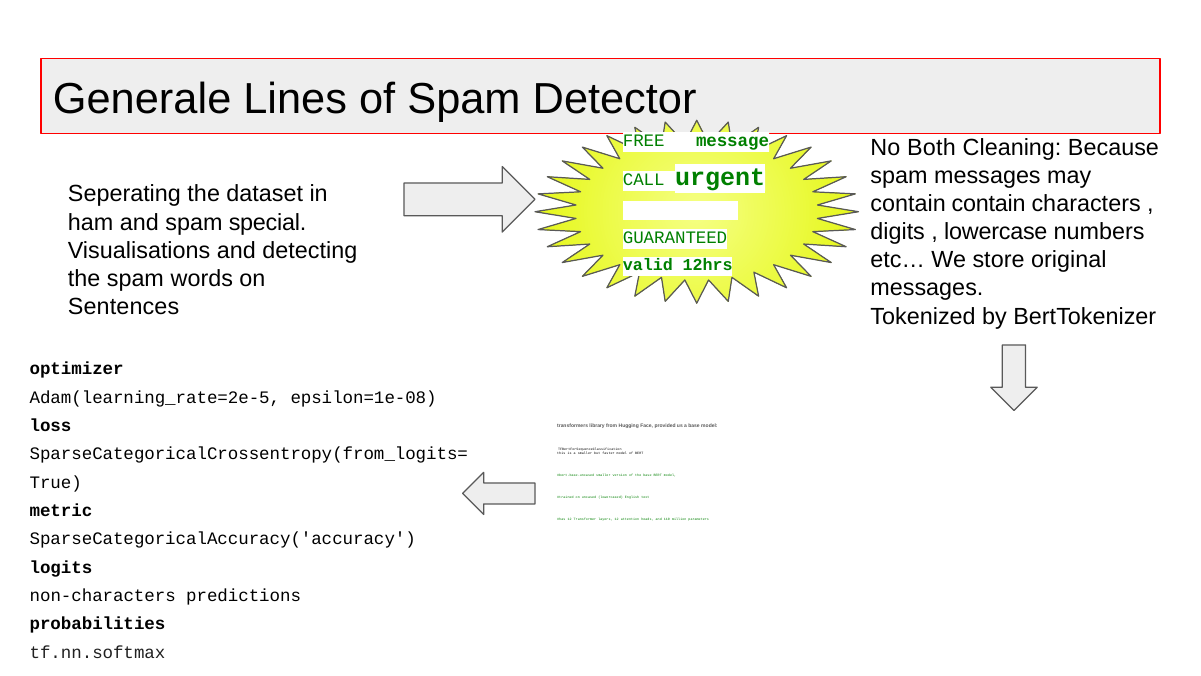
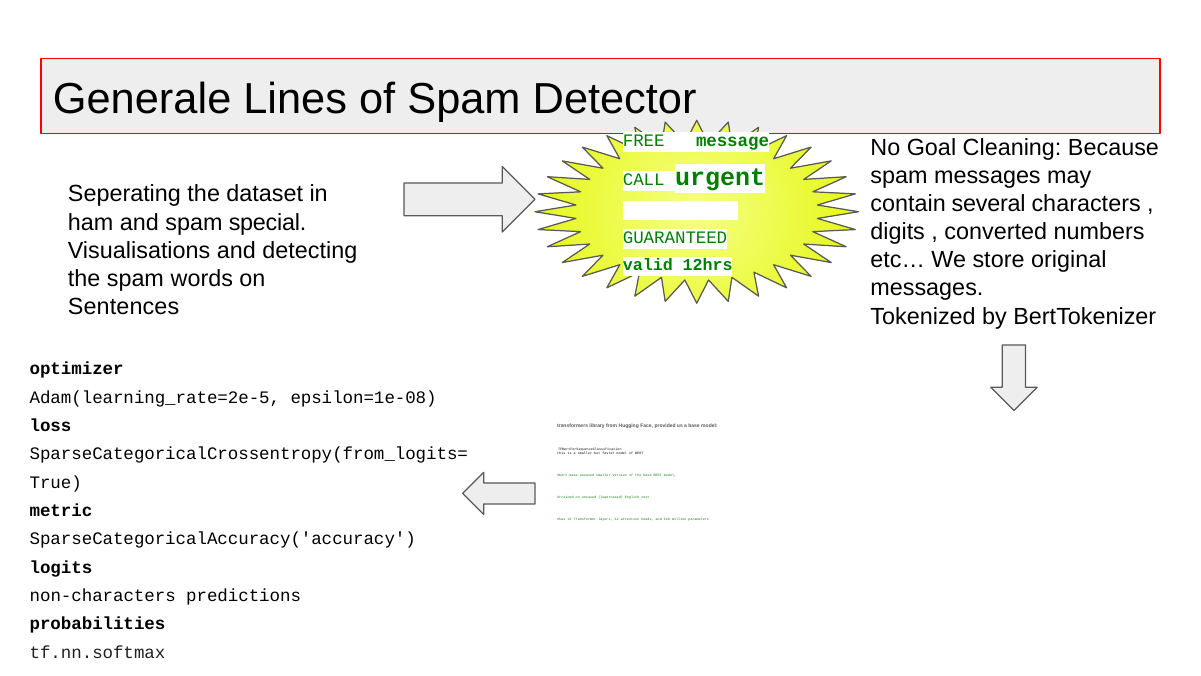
Both: Both -> Goal
contain at (989, 204): contain -> several
lowercase: lowercase -> converted
